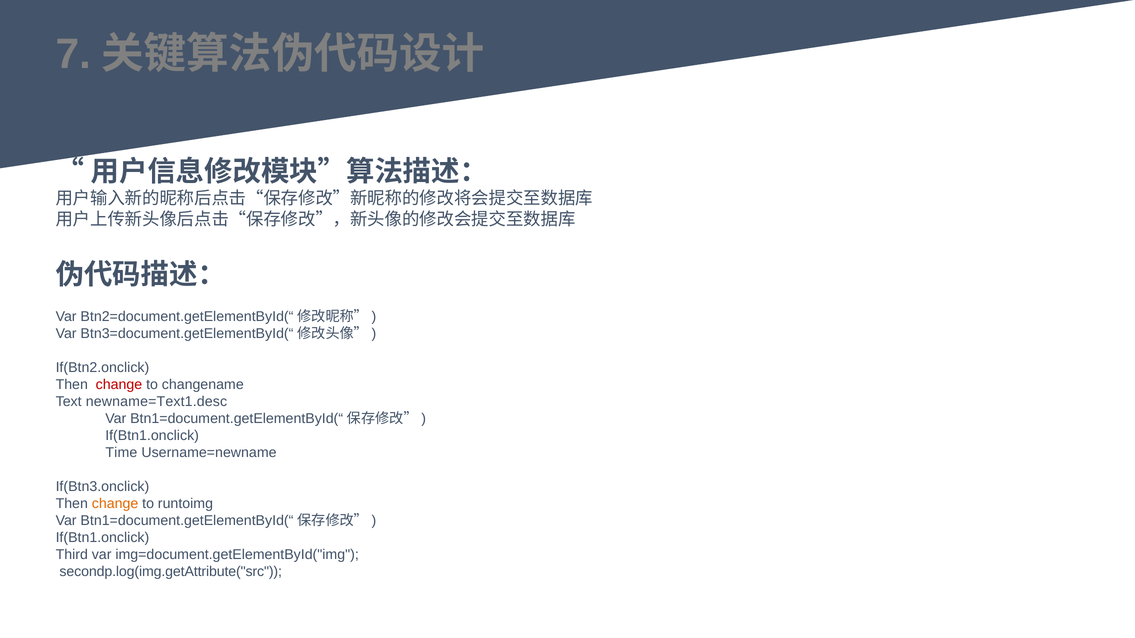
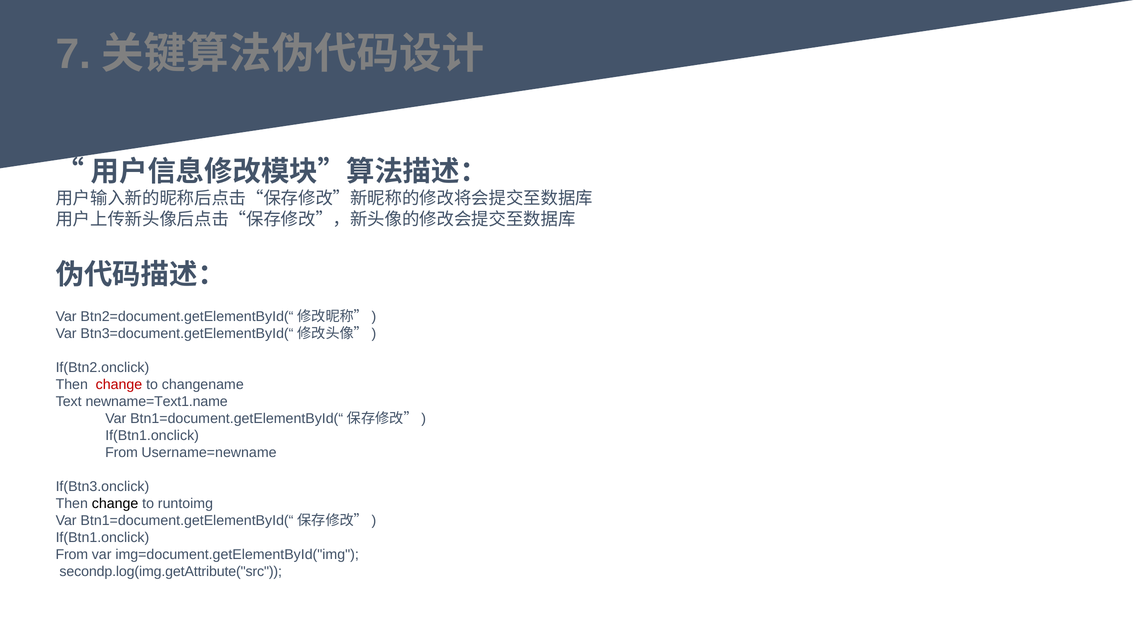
newname=Text1.desc: newname=Text1.desc -> newname=Text1.name
Time at (121, 453): Time -> From
change at (115, 504) colour: orange -> black
Third at (72, 555): Third -> From
